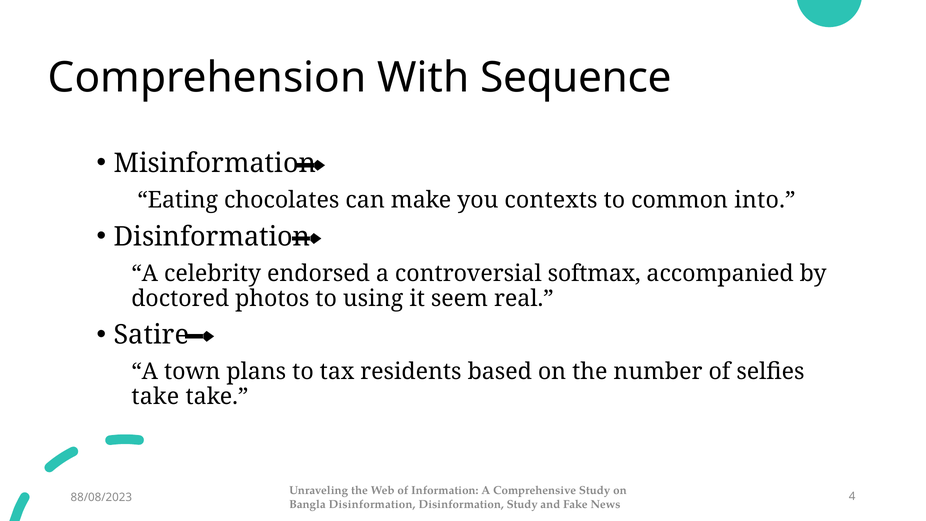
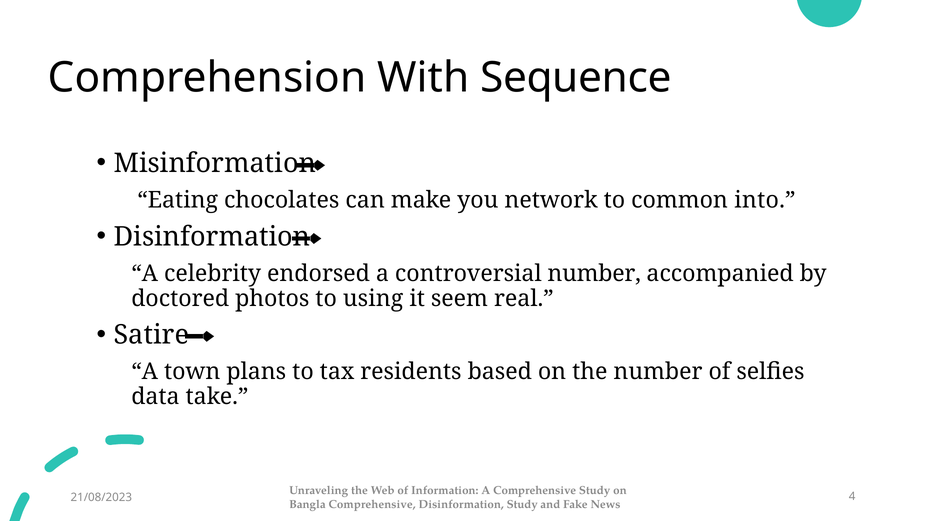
contexts: contexts -> network
controversial softmax: softmax -> number
take at (155, 397): take -> data
88/08/2023: 88/08/2023 -> 21/08/2023
Bangla Disinformation: Disinformation -> Comprehensive
